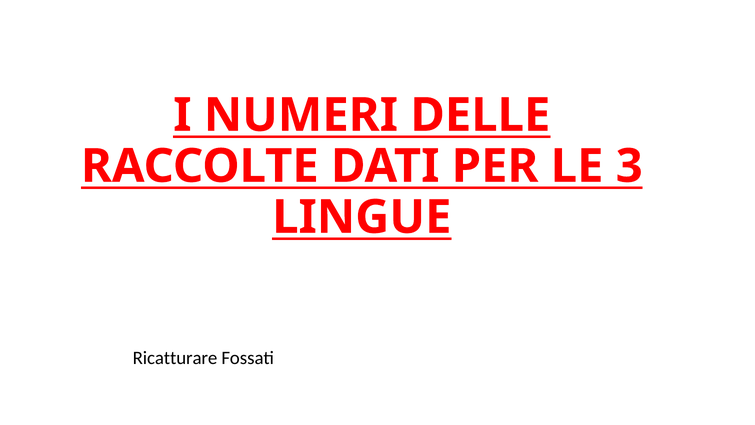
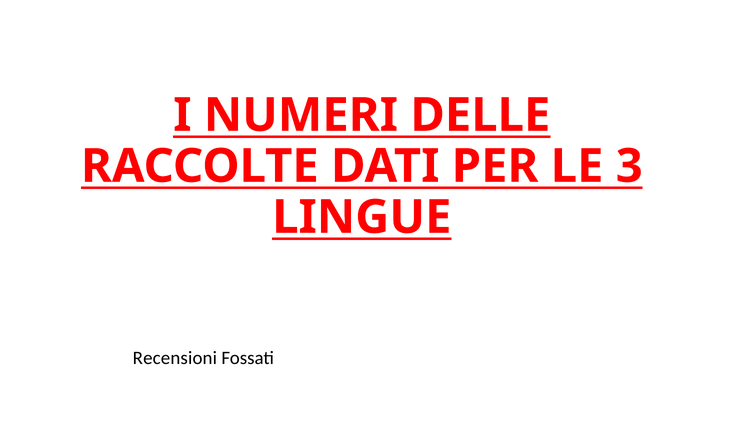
Ricatturare: Ricatturare -> Recensioni
